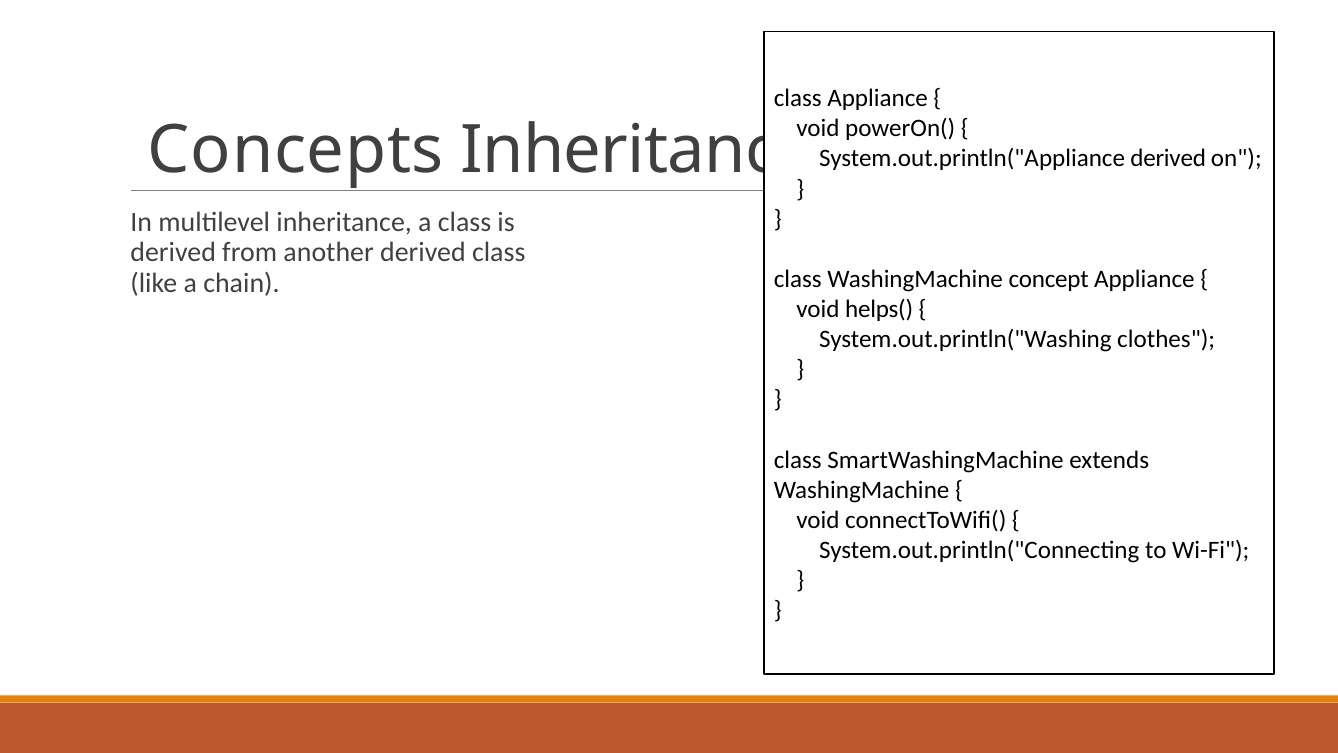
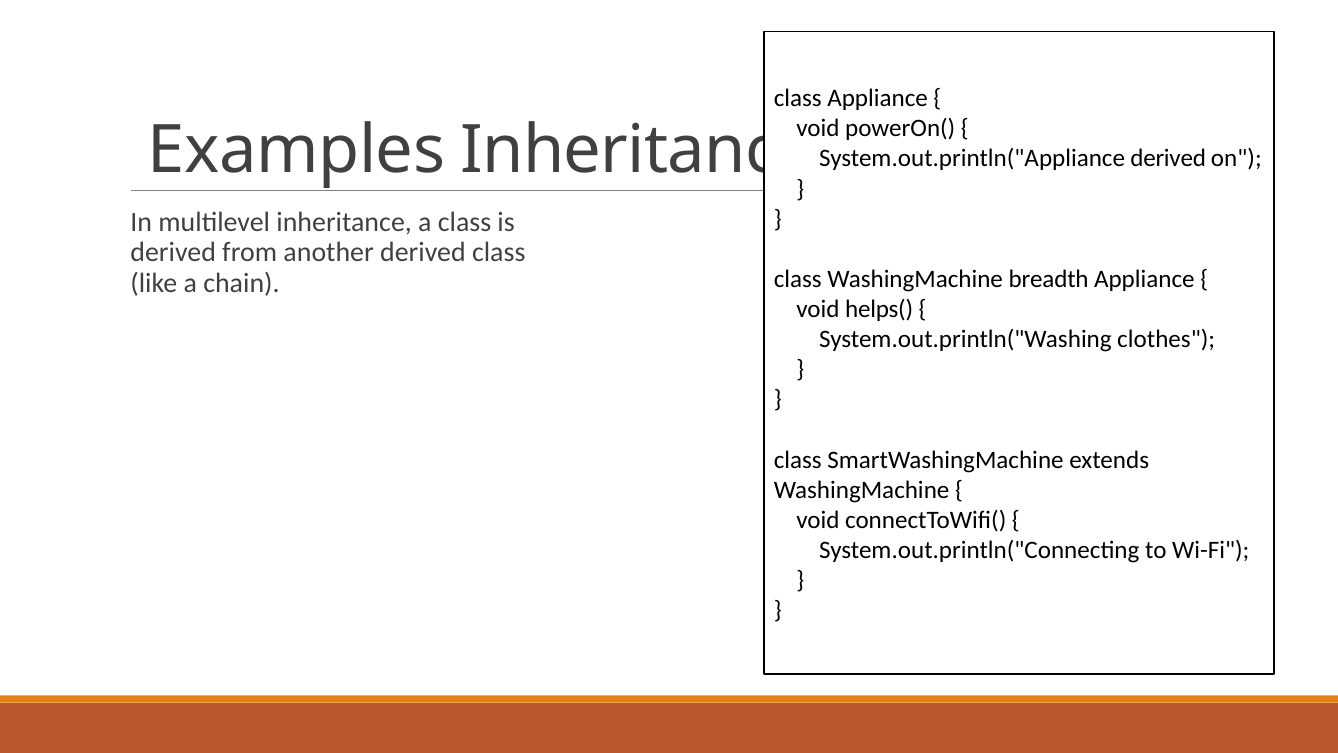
Concepts: Concepts -> Examples
concept: concept -> breadth
